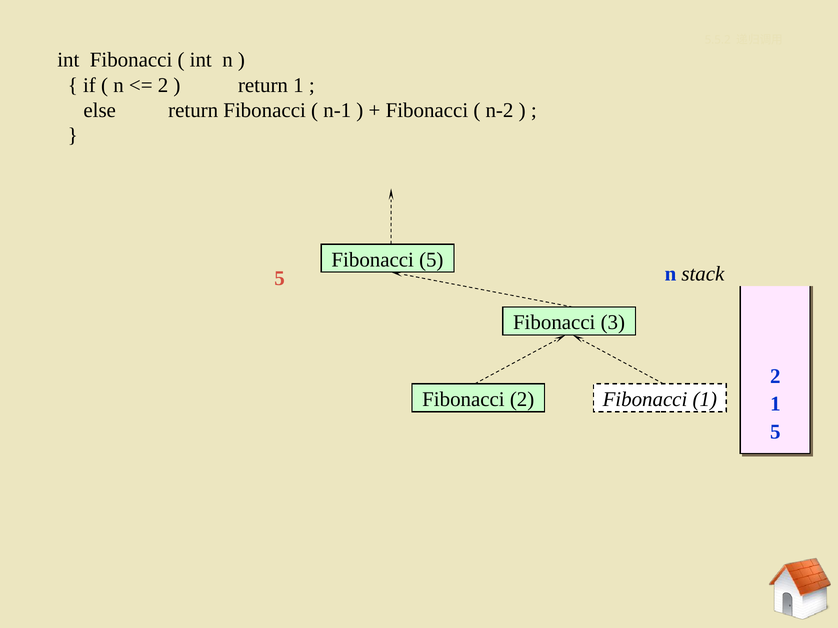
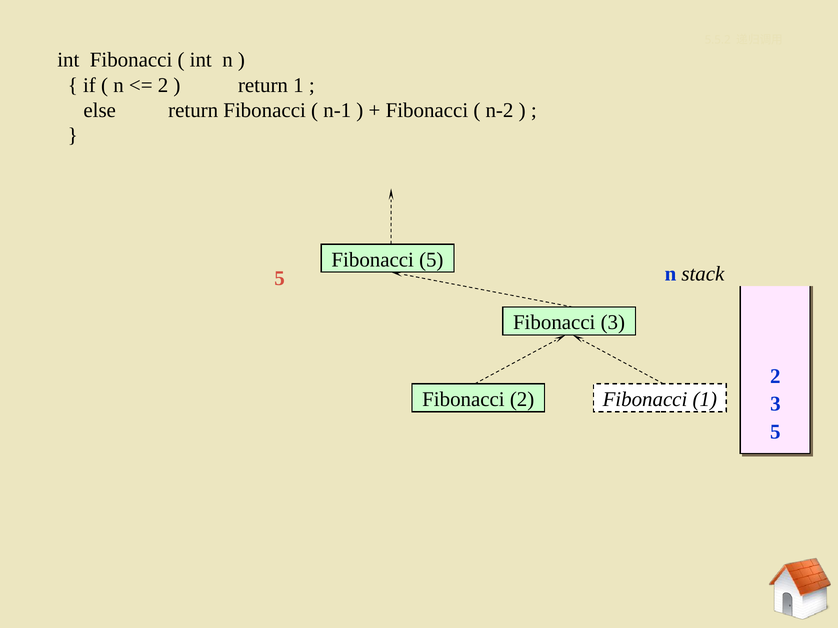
2 1: 1 -> 3
